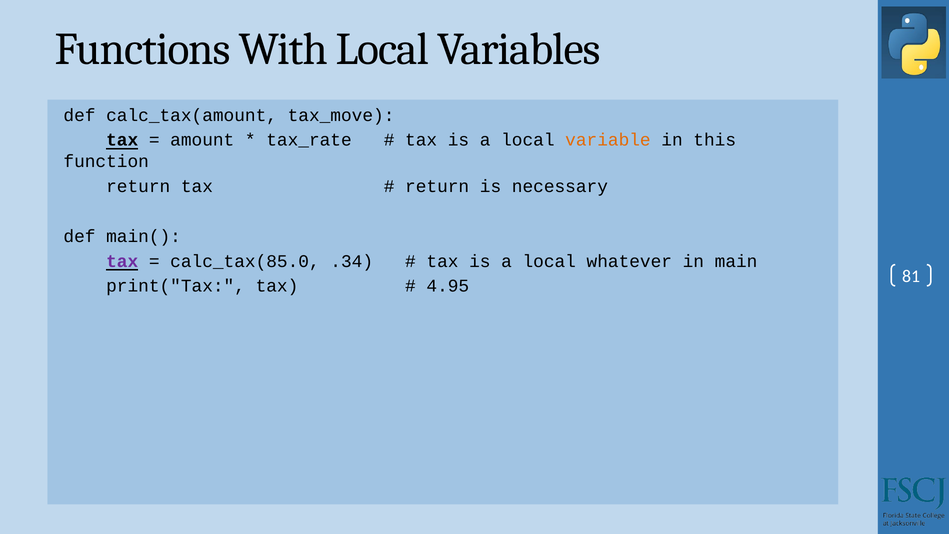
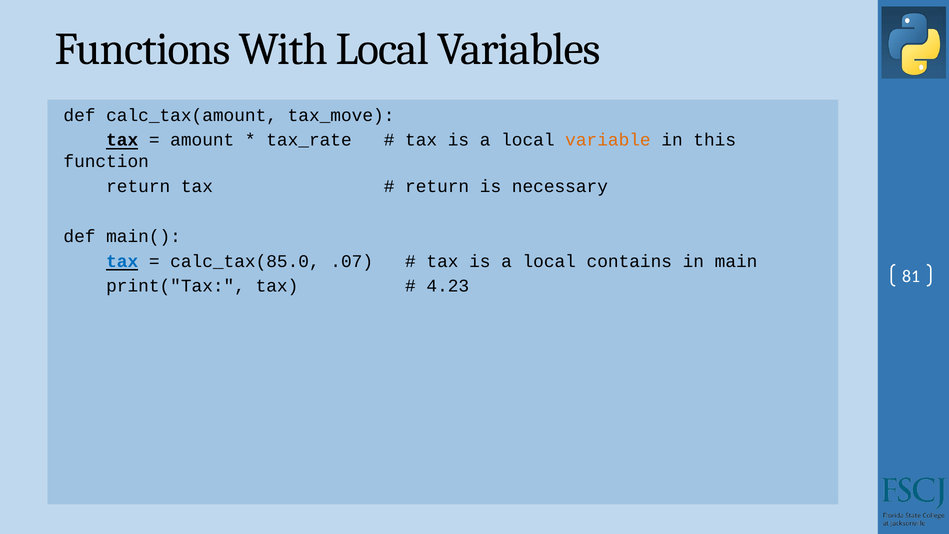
tax at (122, 261) colour: purple -> blue
.34: .34 -> .07
whatever: whatever -> contains
4.95: 4.95 -> 4.23
